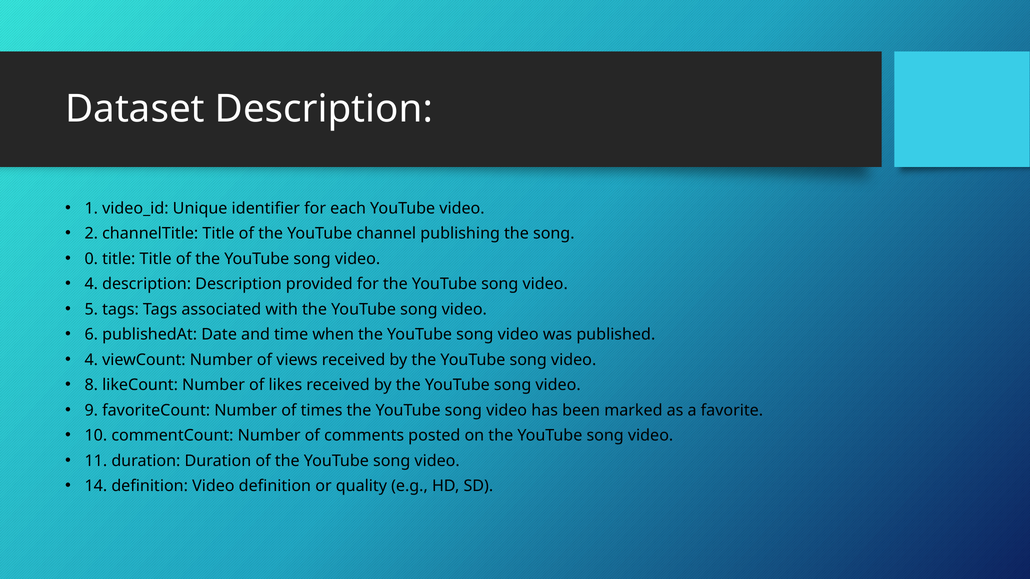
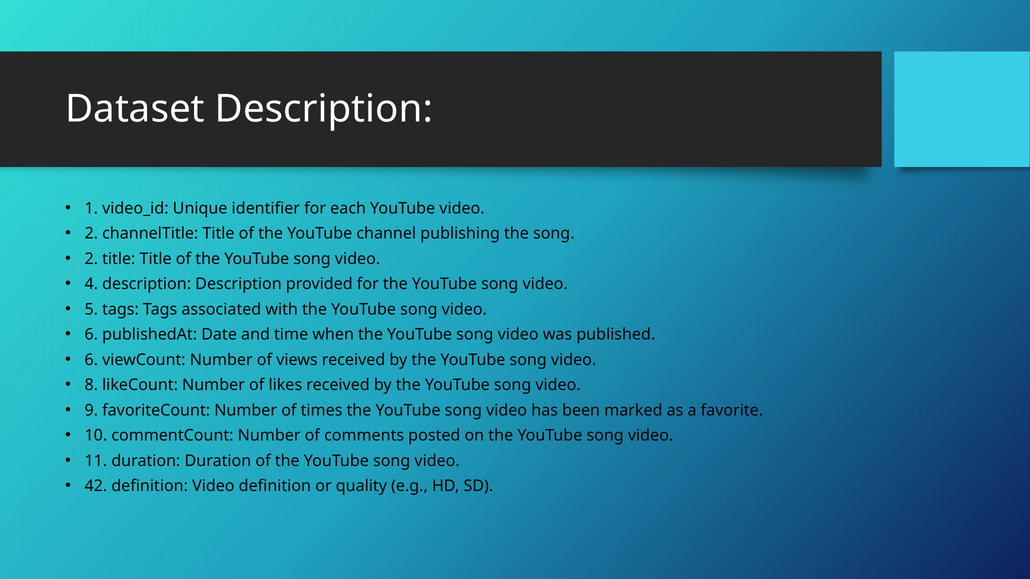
0 at (91, 259): 0 -> 2
4 at (91, 360): 4 -> 6
14: 14 -> 42
